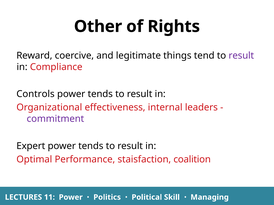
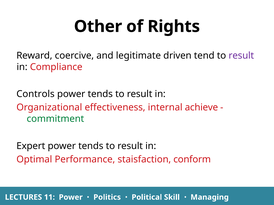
things: things -> driven
leaders: leaders -> achieve
commitment colour: purple -> green
coalition: coalition -> conform
